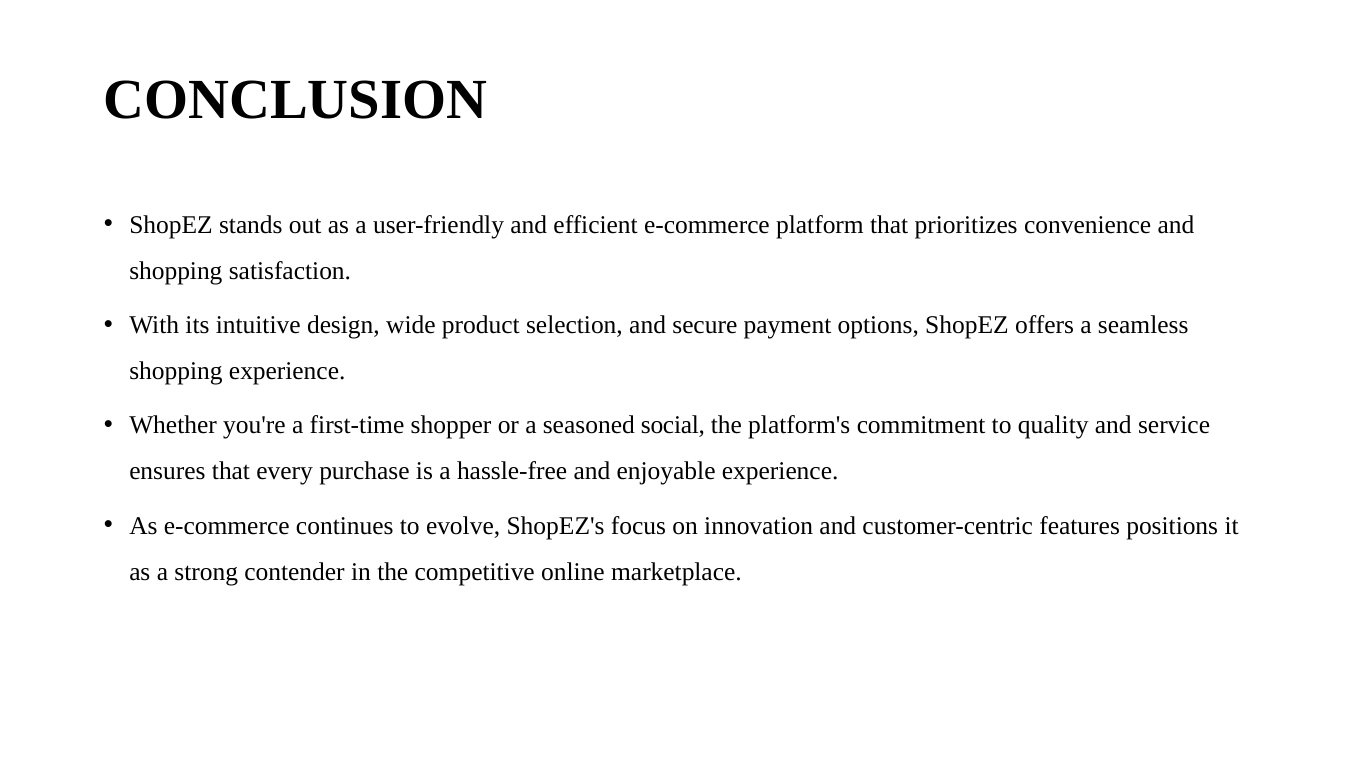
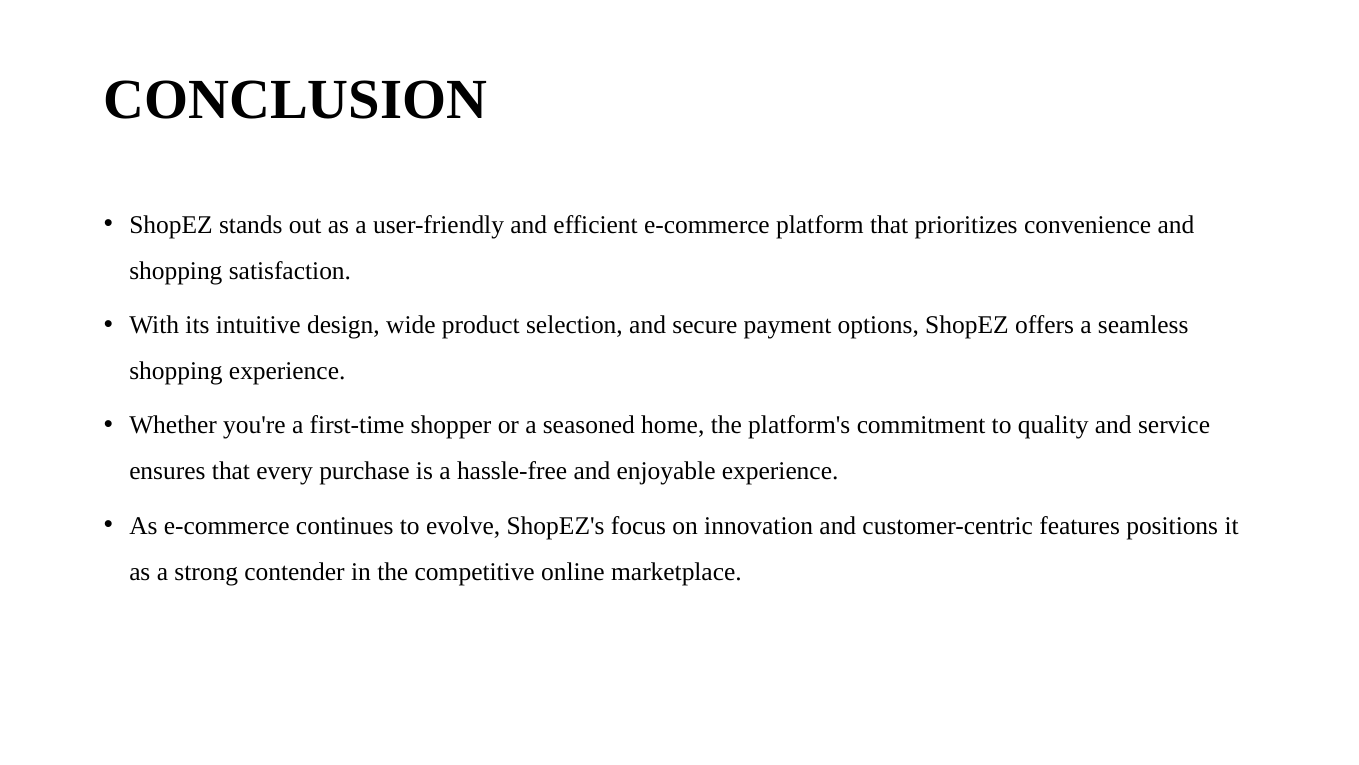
social: social -> home
